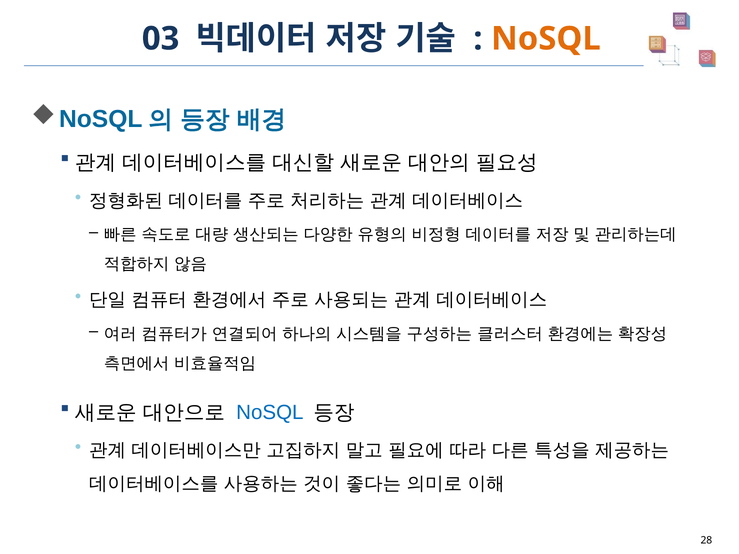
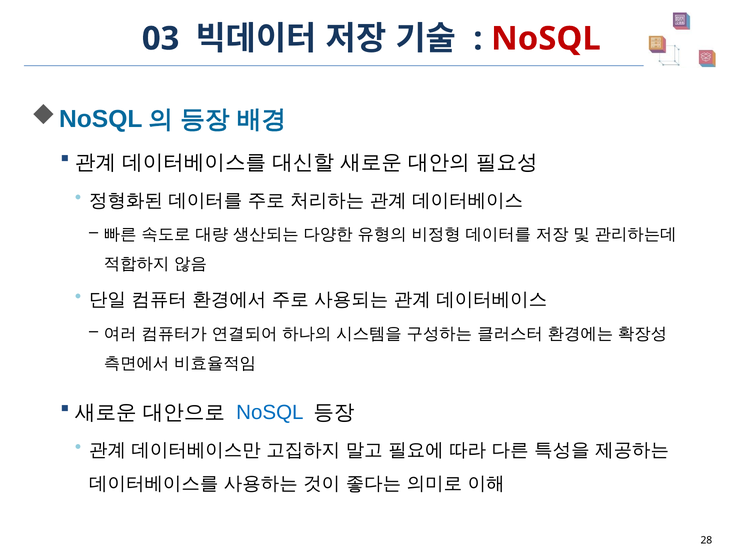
NoSQL at (546, 39) colour: orange -> red
